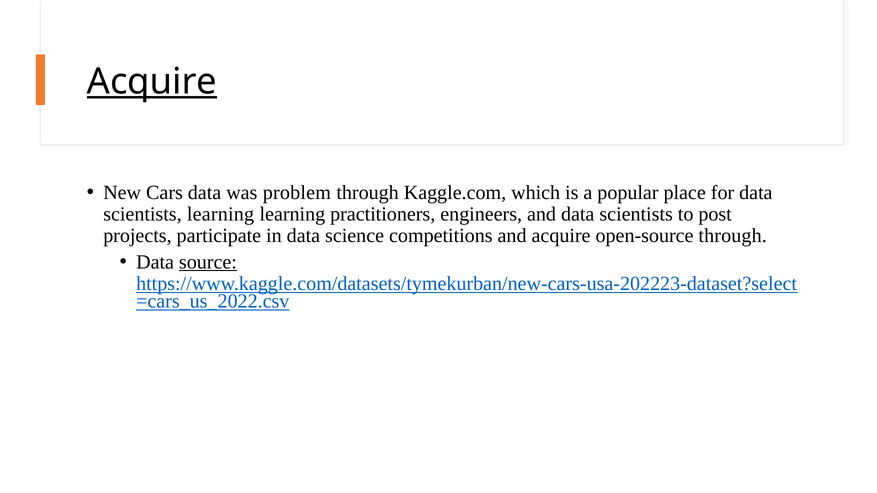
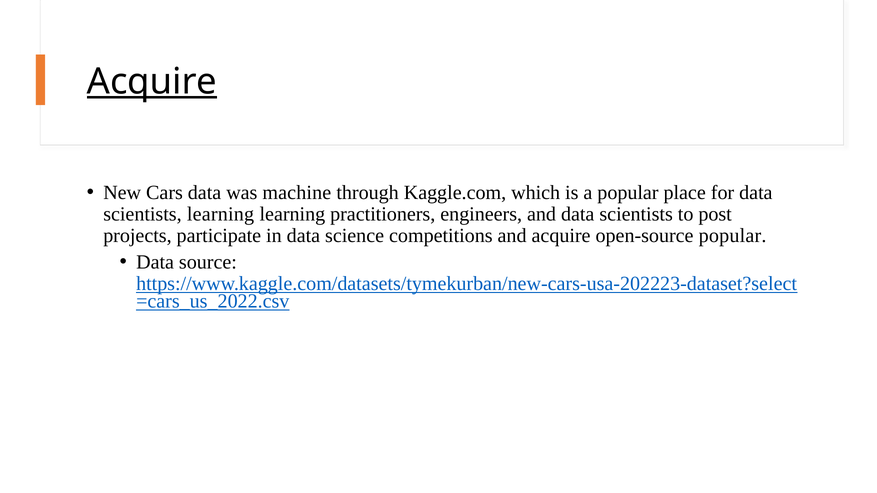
problem: problem -> machine
open-source through: through -> popular
source underline: present -> none
